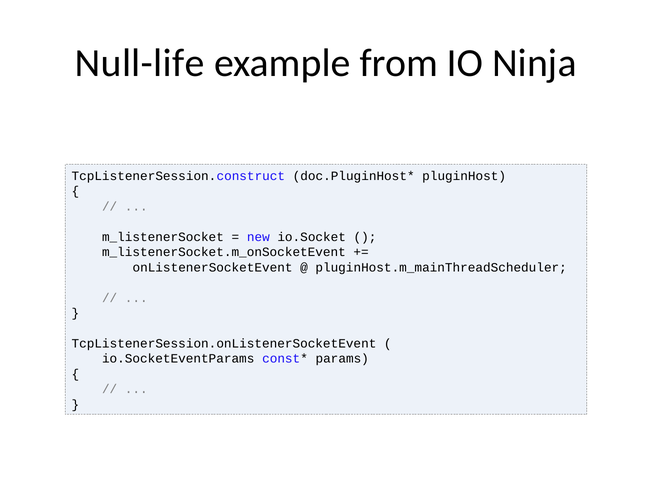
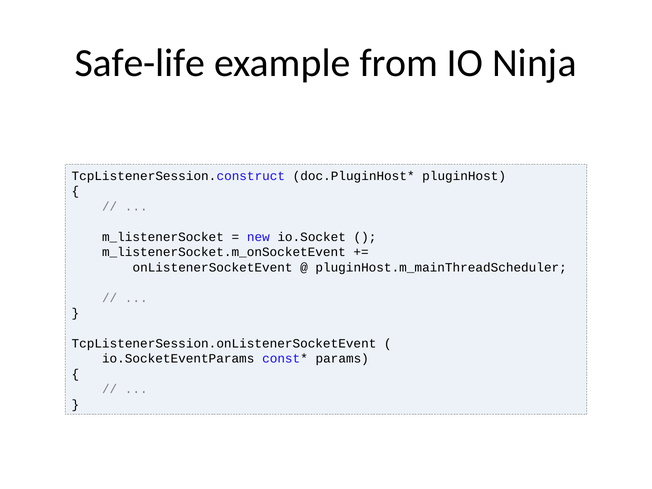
Null-life: Null-life -> Safe-life
